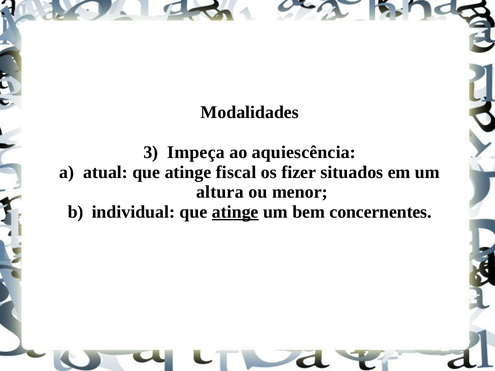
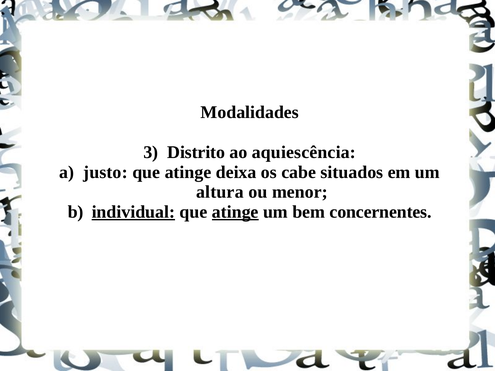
Impeça: Impeça -> Distrito
atual: atual -> justo
fiscal: fiscal -> deixa
fizer: fizer -> cabe
individual underline: none -> present
